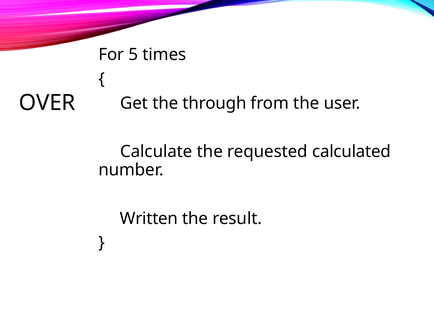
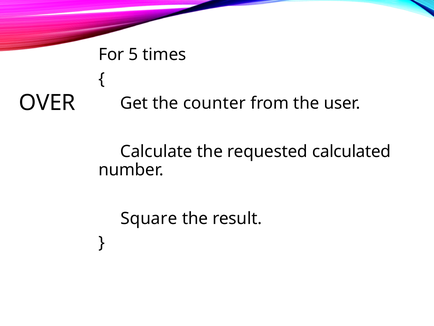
through: through -> counter
Written: Written -> Square
